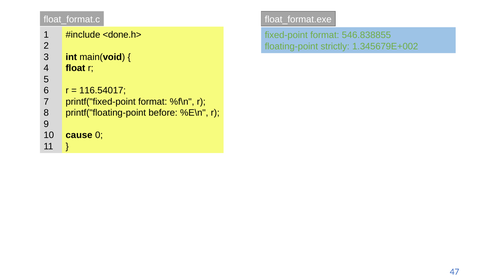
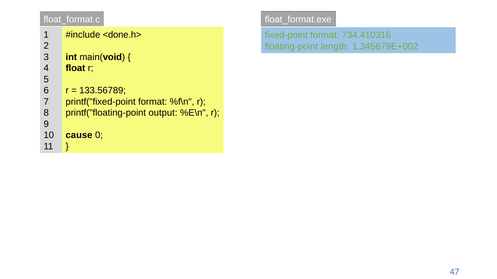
546.838855: 546.838855 -> 734.410316
strictly: strictly -> length
116.54017: 116.54017 -> 133.56789
before: before -> output
